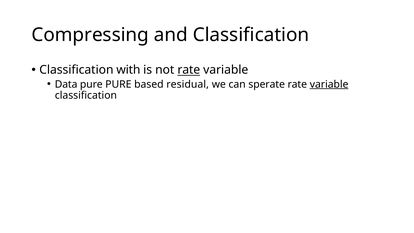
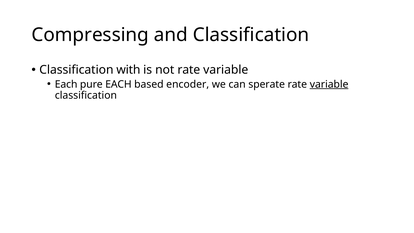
rate at (189, 70) underline: present -> none
Data at (66, 84): Data -> Each
pure PURE: PURE -> EACH
residual: residual -> encoder
